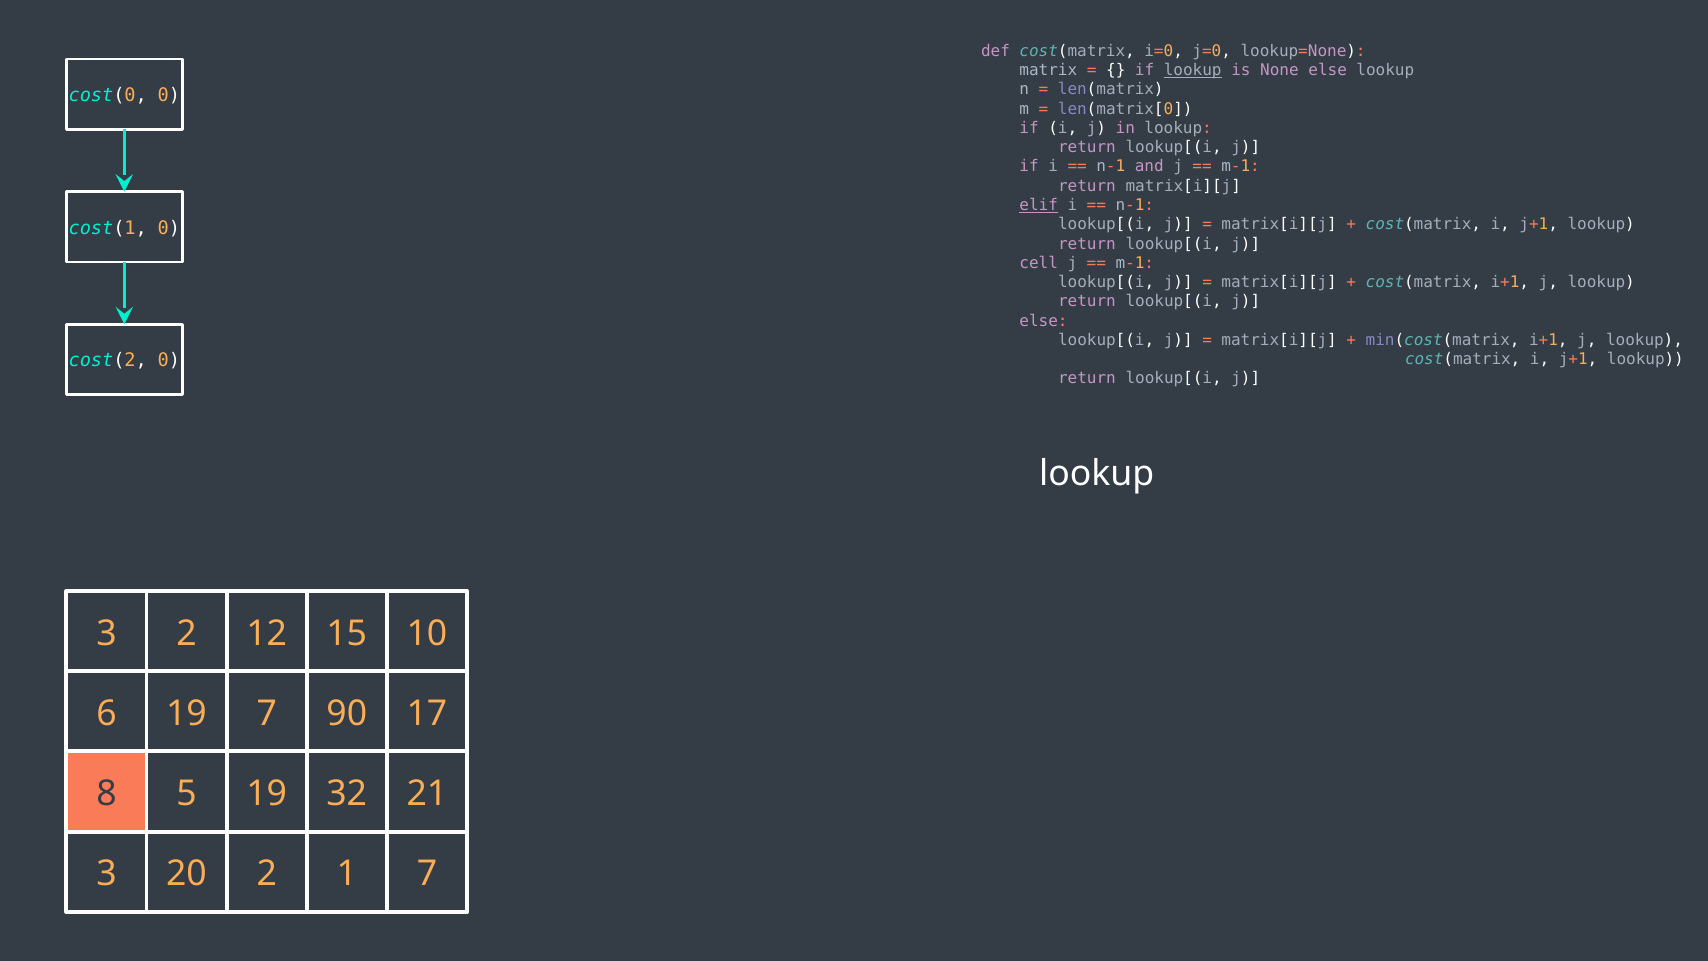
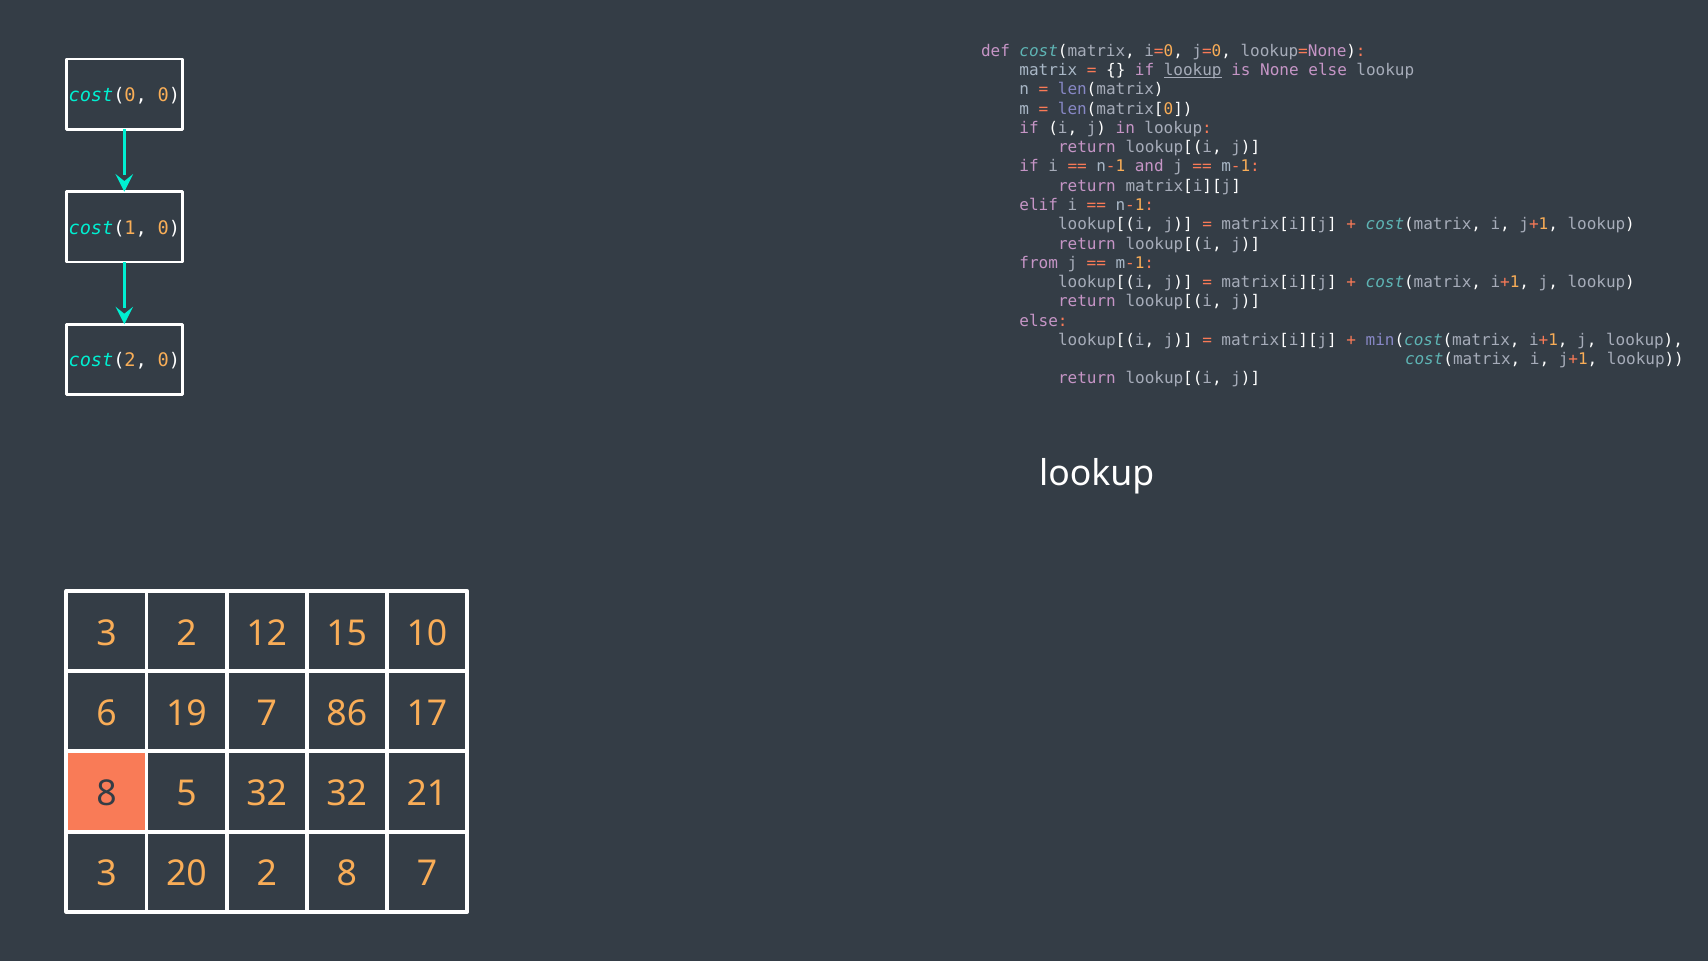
elif underline: present -> none
cell: cell -> from
90: 90 -> 86
5 19: 19 -> 32
2 1: 1 -> 8
